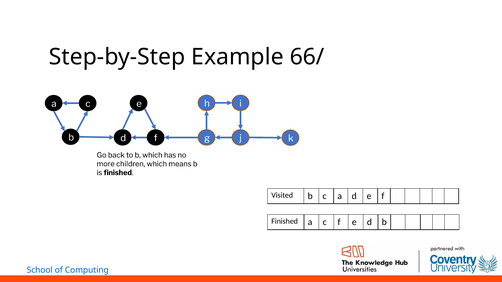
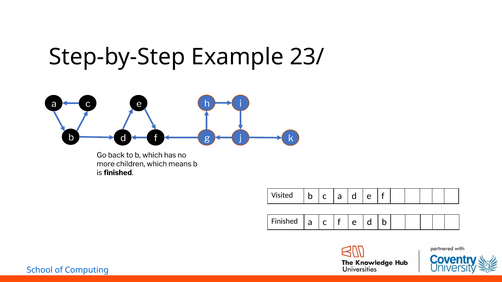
66/: 66/ -> 23/
